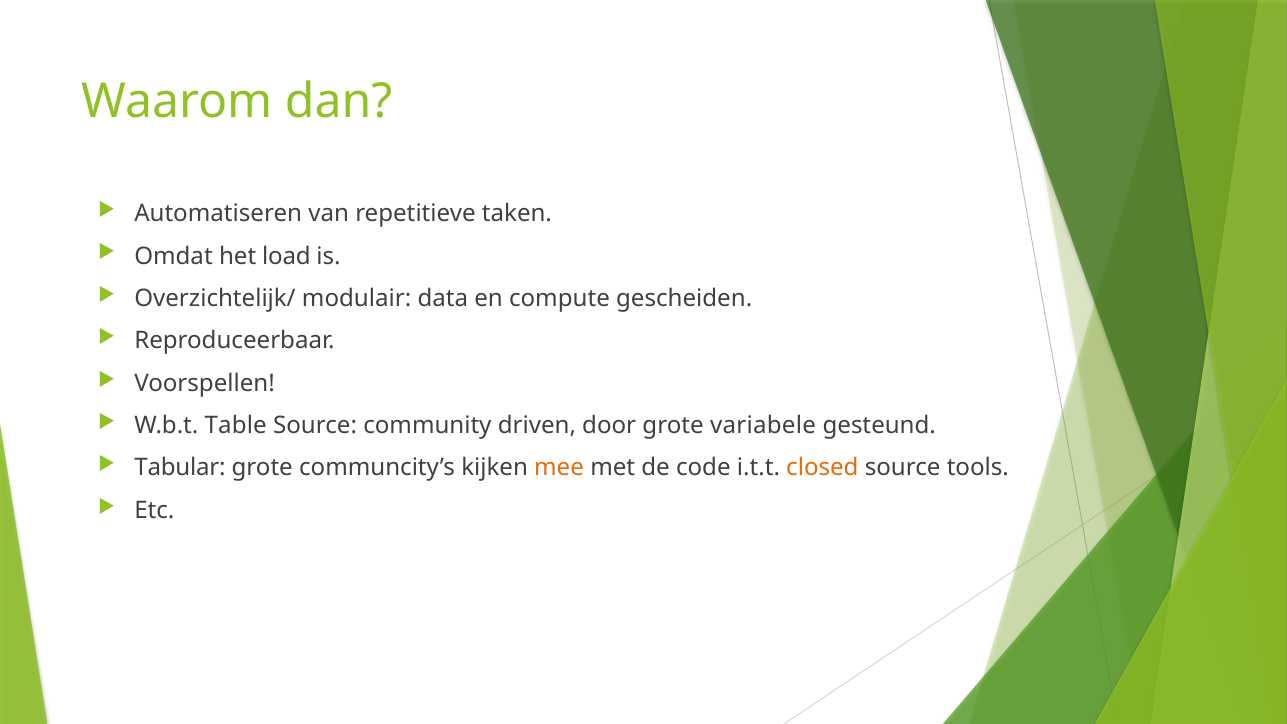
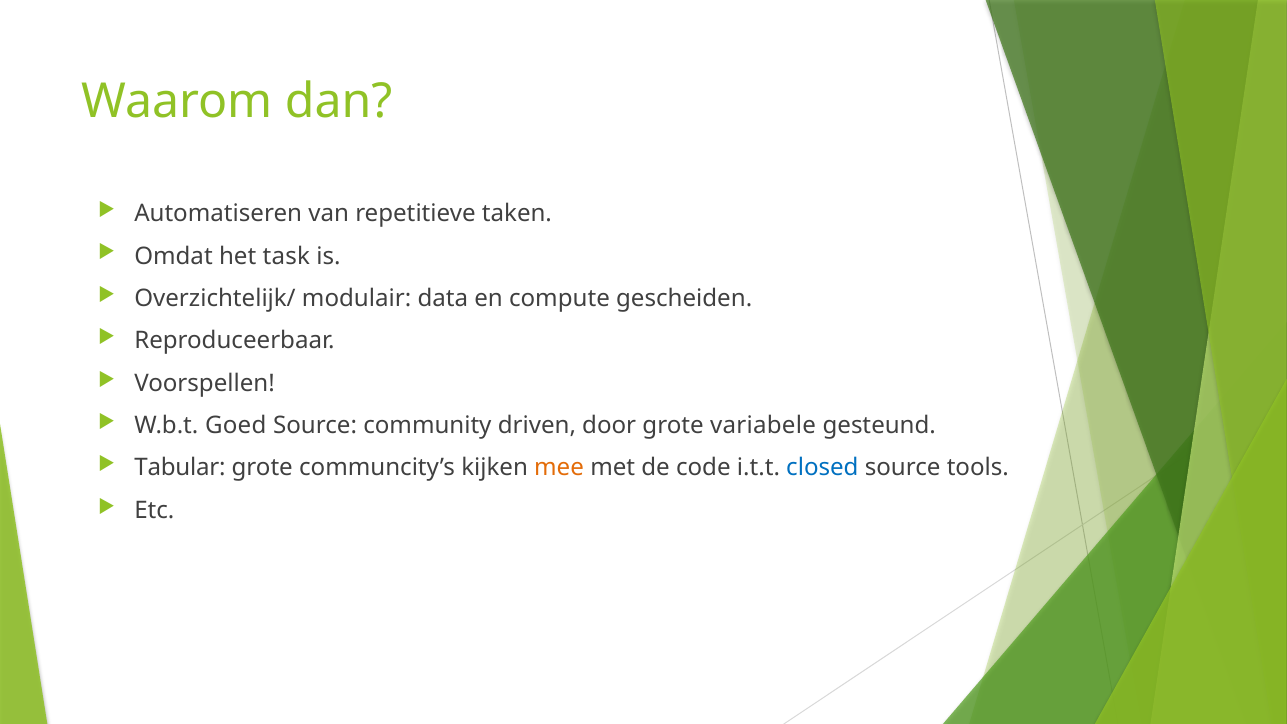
load: load -> task
Table: Table -> Goed
closed colour: orange -> blue
